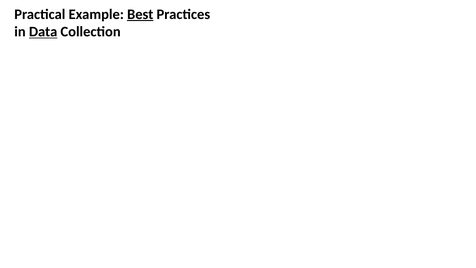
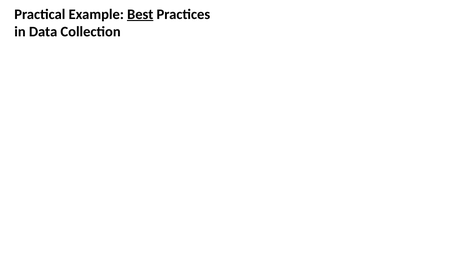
Data underline: present -> none
